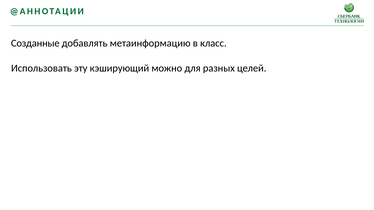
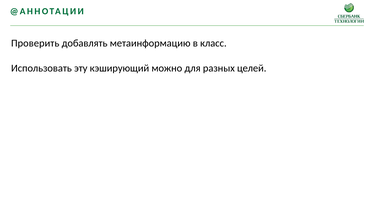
Созданные: Созданные -> Проверить
